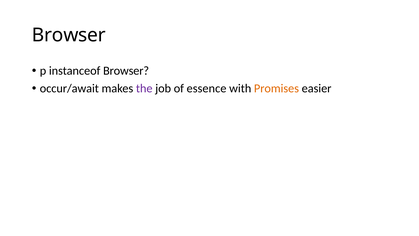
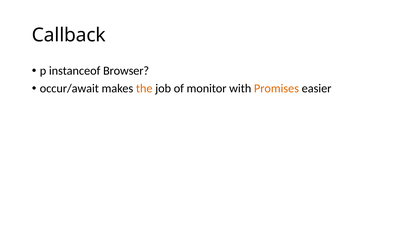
Browser at (69, 35): Browser -> Callback
the colour: purple -> orange
essence: essence -> monitor
